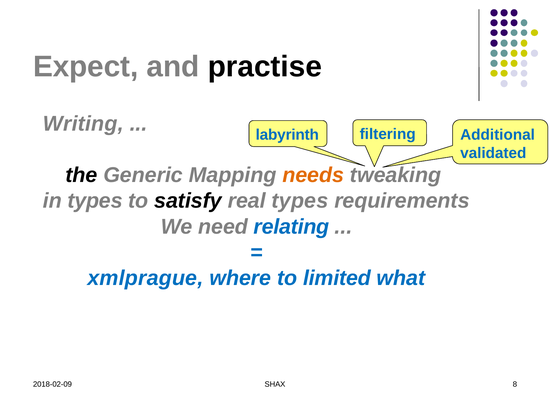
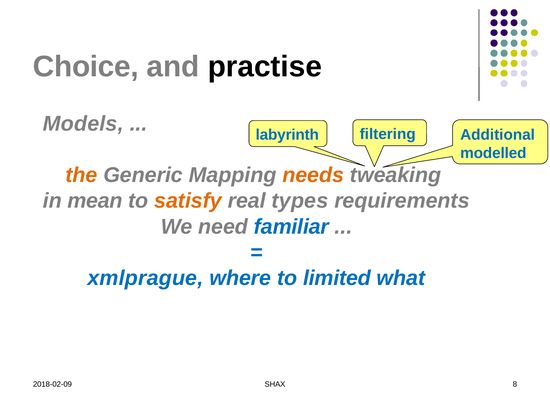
Expect: Expect -> Choice
Writing: Writing -> Models
validated: validated -> modelled
the colour: black -> orange
in types: types -> mean
satisfy colour: black -> orange
relating: relating -> familiar
